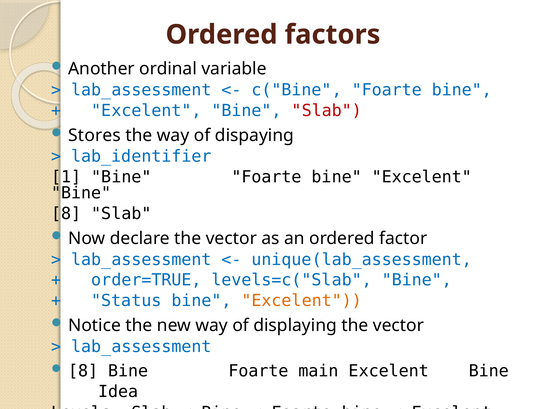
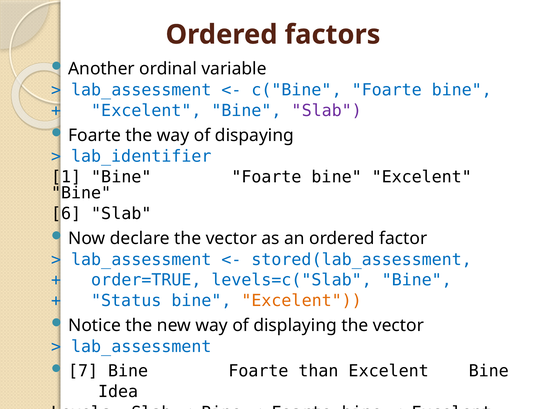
Slab at (327, 111) colour: red -> purple
Stores at (94, 136): Stores -> Foarte
8 at (66, 214): 8 -> 6
unique(lab_assessment: unique(lab_assessment -> stored(lab_assessment
8 at (83, 372): 8 -> 7
main: main -> than
